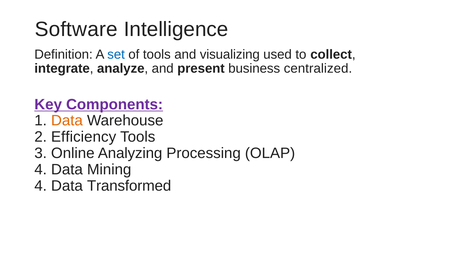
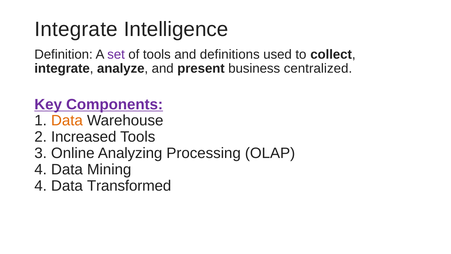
Software at (76, 29): Software -> Integrate
set colour: blue -> purple
visualizing: visualizing -> definitions
Efficiency: Efficiency -> Increased
